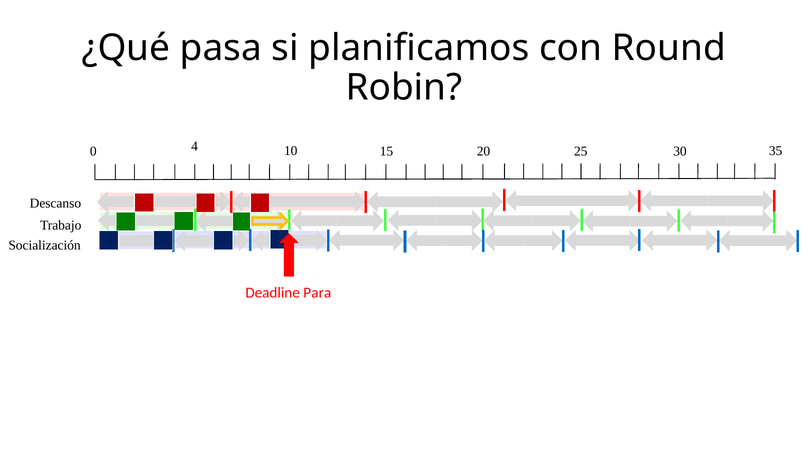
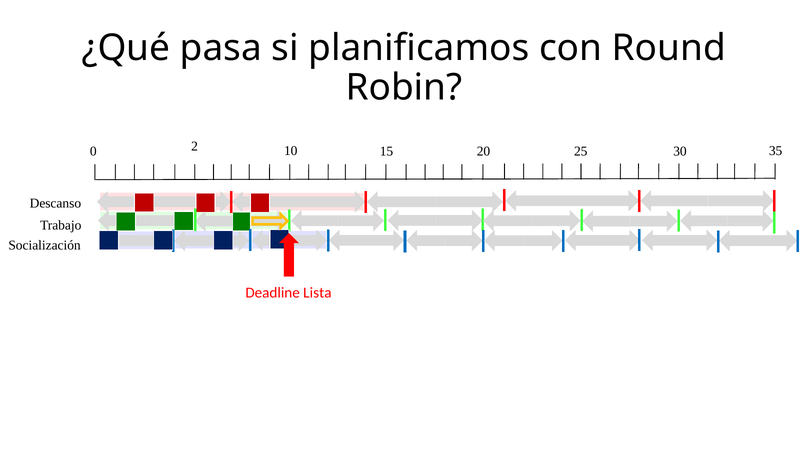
4: 4 -> 2
Para: Para -> Lista
